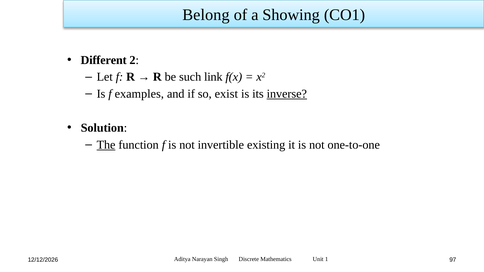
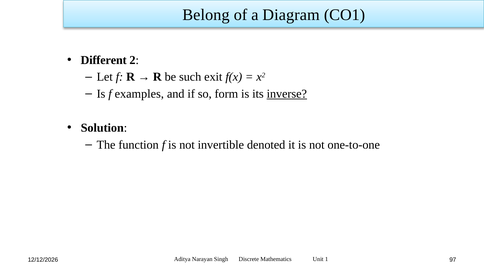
Showing: Showing -> Diagram
link: link -> exit
exist: exist -> form
The underline: present -> none
existing: existing -> denoted
